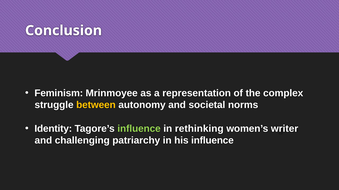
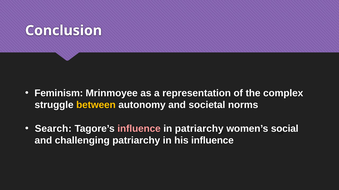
Identity: Identity -> Search
influence at (139, 129) colour: light green -> pink
in rethinking: rethinking -> patriarchy
writer: writer -> social
